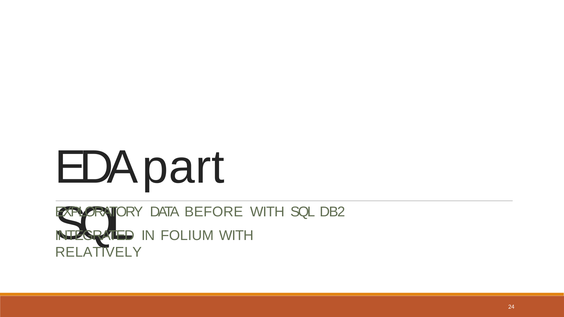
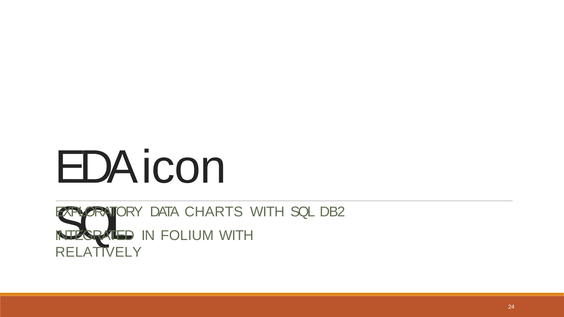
part: part -> icon
BEFORE: BEFORE -> CHARTS
